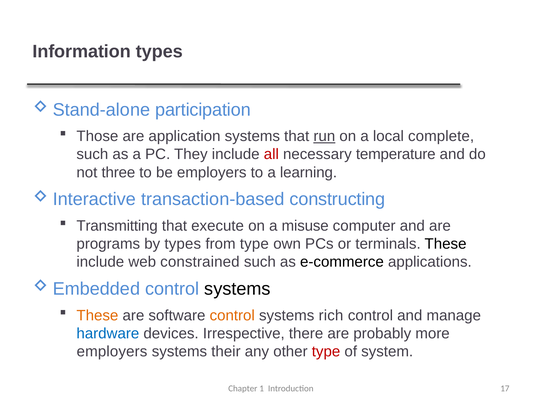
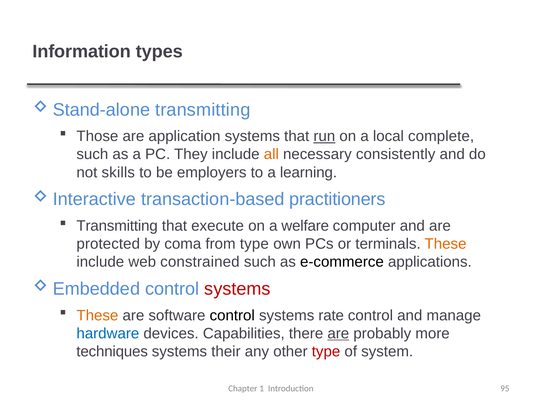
participation at (203, 110): participation -> transmitting
all colour: red -> orange
temperature: temperature -> consistently
three: three -> skills
constructing: constructing -> practitioners
misuse: misuse -> welfare
programs: programs -> protected
by types: types -> coma
These at (446, 244) colour: black -> orange
systems at (237, 289) colour: black -> red
control at (232, 315) colour: orange -> black
rich: rich -> rate
Irrespective: Irrespective -> Capabilities
are at (338, 333) underline: none -> present
employers at (112, 351): employers -> techniques
17: 17 -> 95
